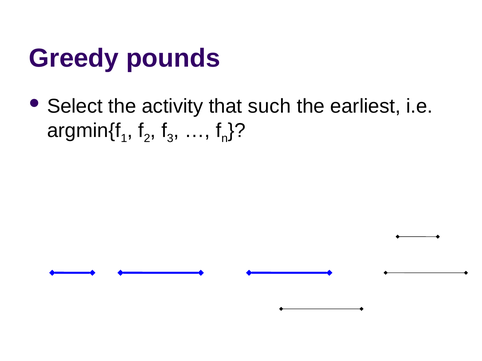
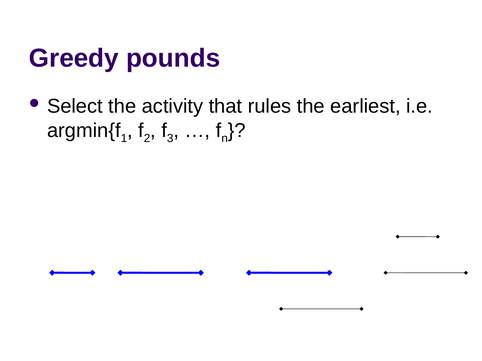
such: such -> rules
